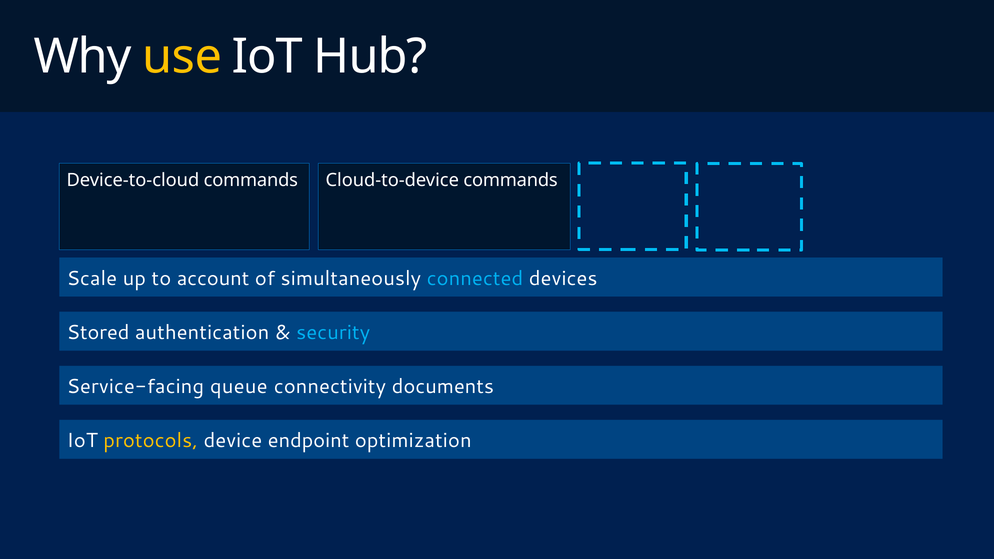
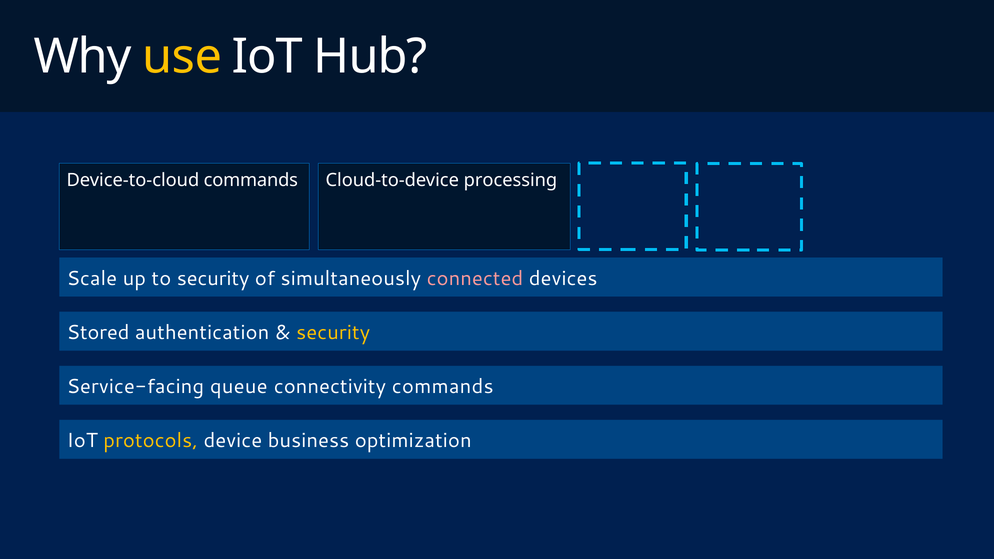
Cloud-to-device commands: commands -> processing
to account: account -> security
connected colour: light blue -> pink
security at (333, 333) colour: light blue -> yellow
connectivity documents: documents -> commands
endpoint: endpoint -> business
